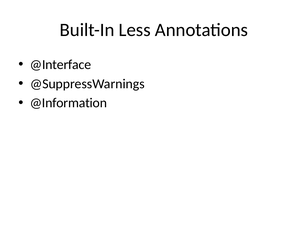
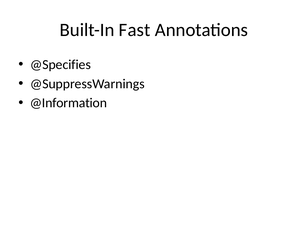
Less: Less -> Fast
@Interface: @Interface -> @Specifies
